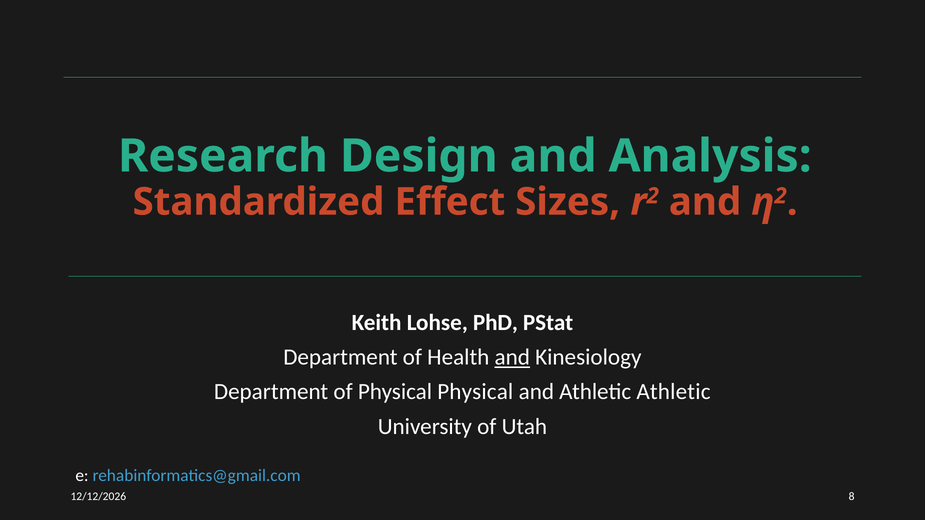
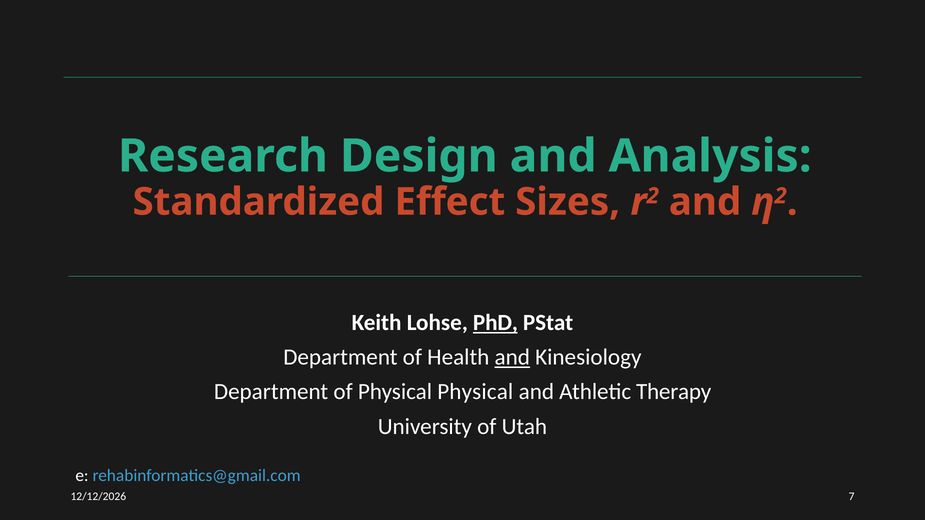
PhD underline: none -> present
Athletic Athletic: Athletic -> Therapy
8: 8 -> 7
